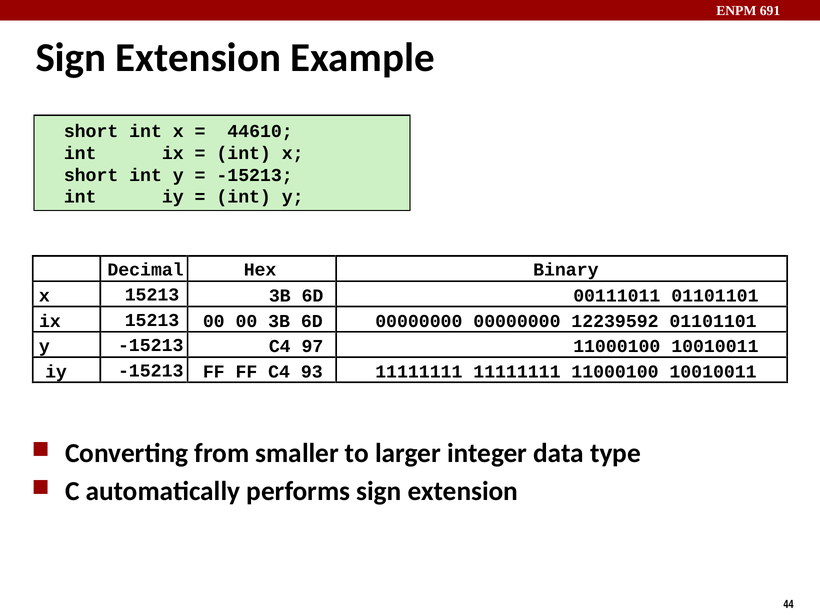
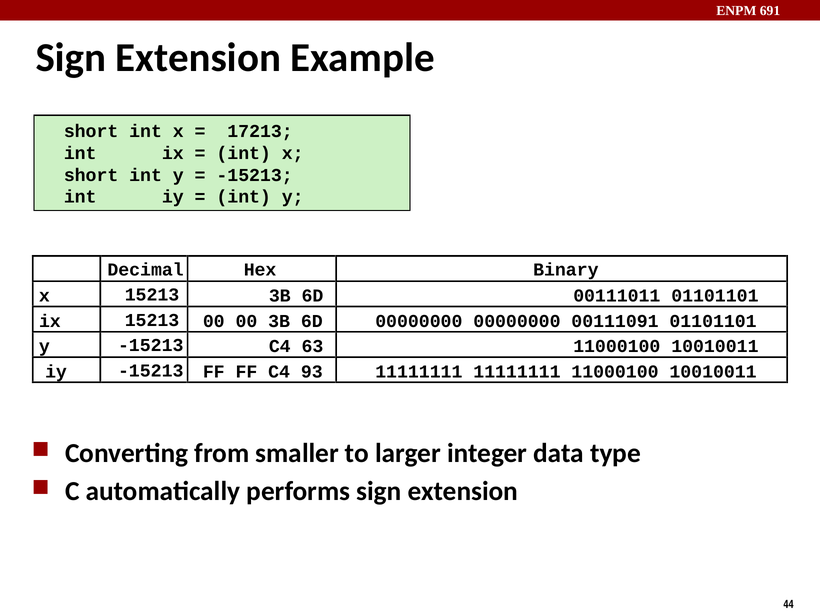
44610: 44610 -> 17213
12239592: 12239592 -> 00111091
97: 97 -> 63
